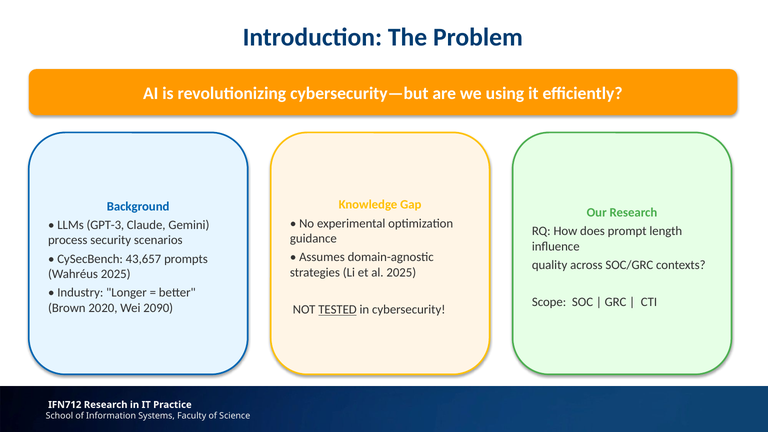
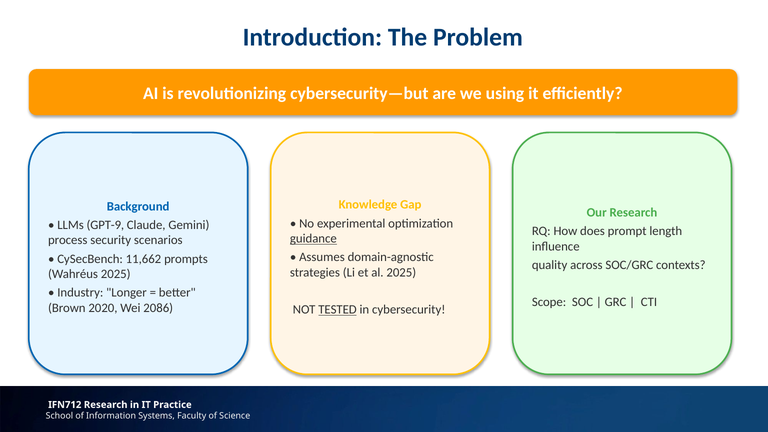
GPT-3: GPT-3 -> GPT-9
guidance underline: none -> present
43,657: 43,657 -> 11,662
2090: 2090 -> 2086
